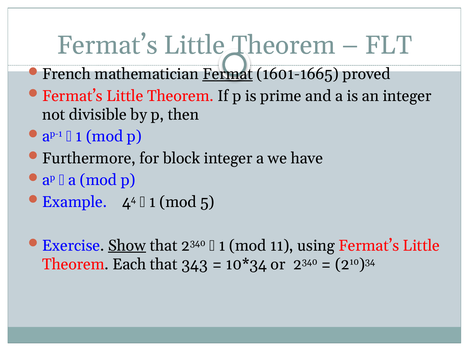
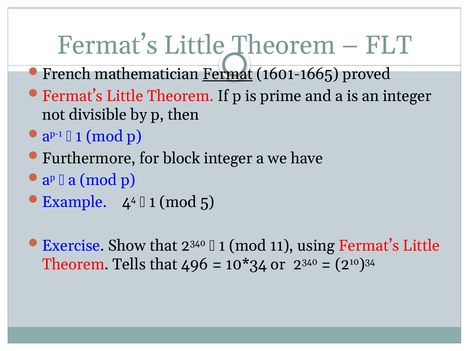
Show underline: present -> none
Each: Each -> Tells
343: 343 -> 496
